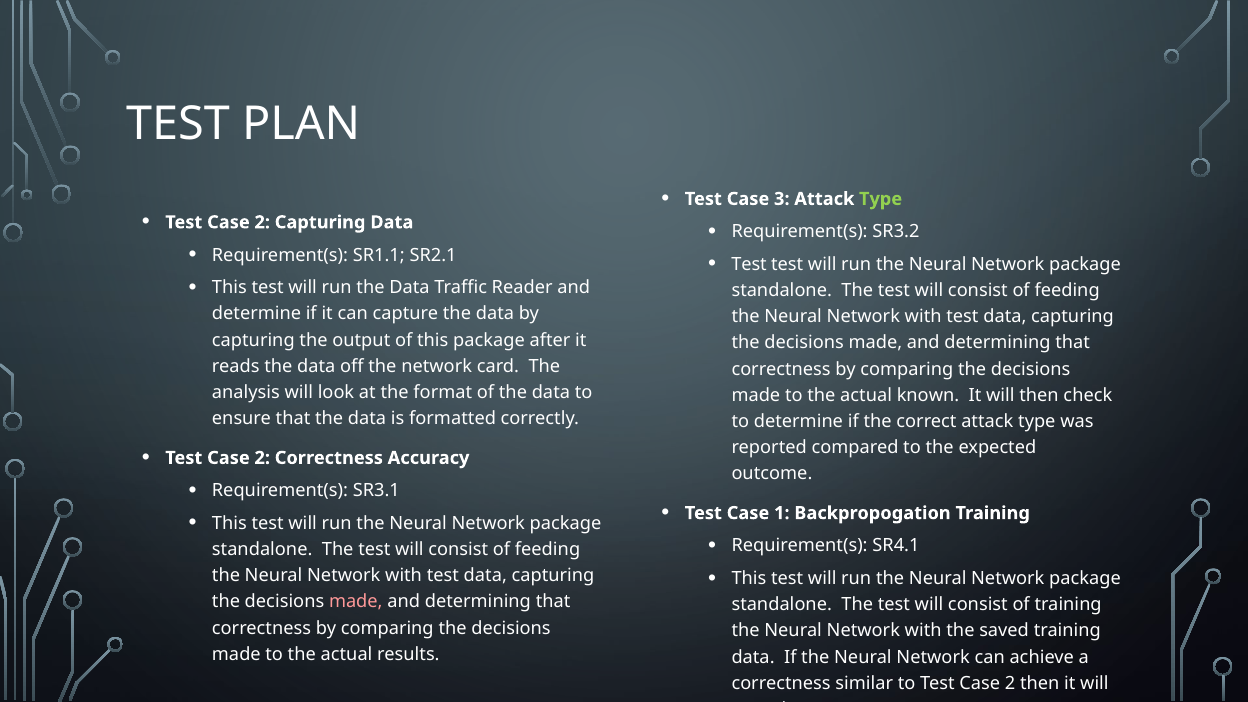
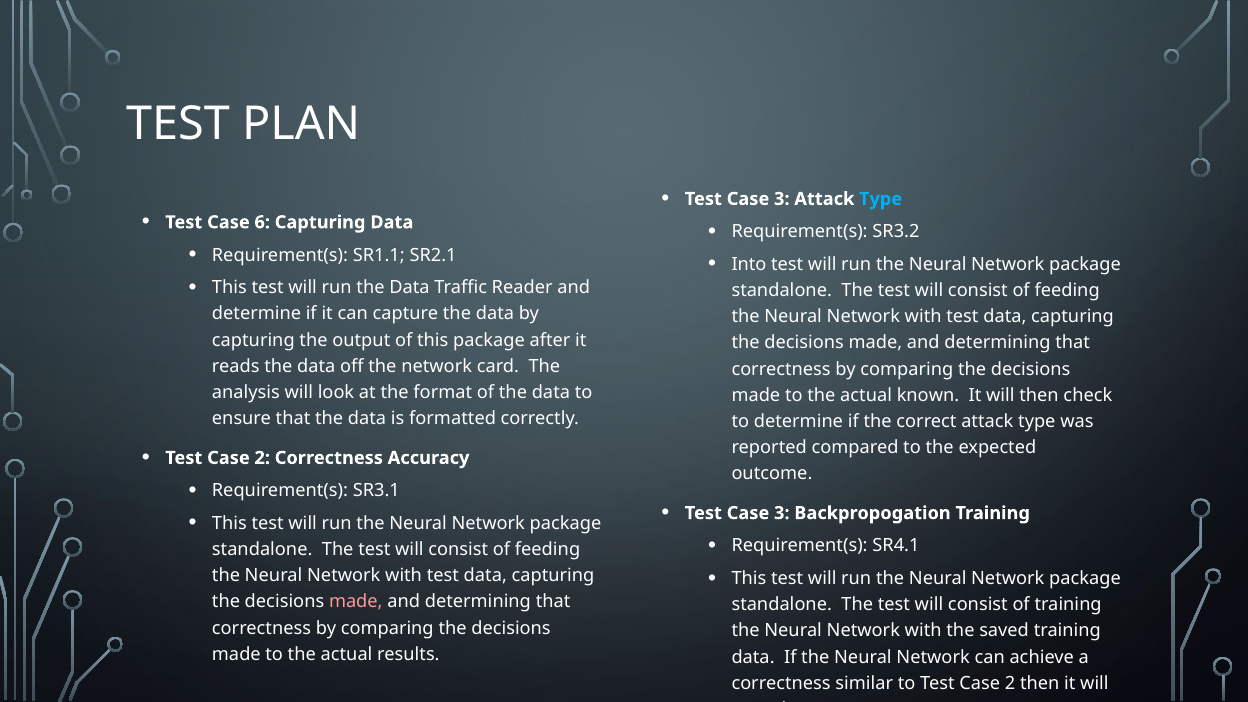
Type at (881, 199) colour: light green -> light blue
2 at (262, 222): 2 -> 6
Test at (749, 264): Test -> Into
1 at (782, 513): 1 -> 3
